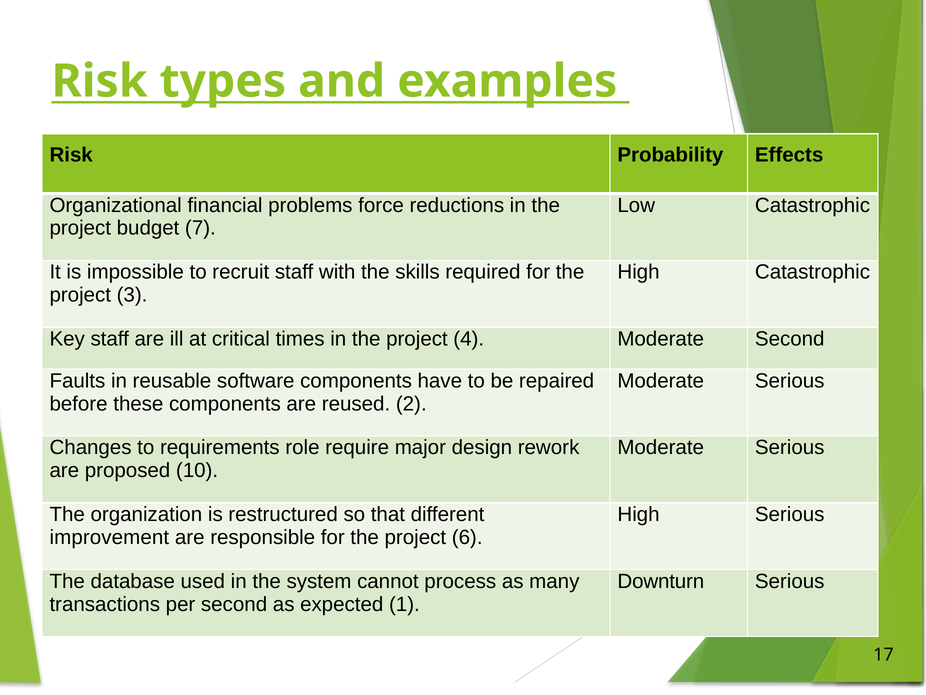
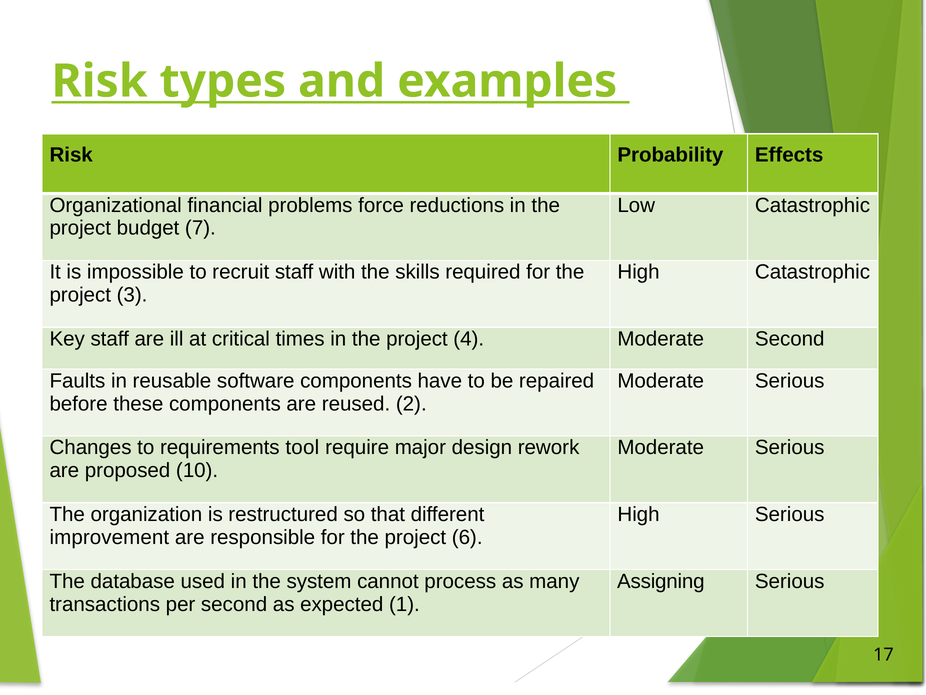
role: role -> tool
Downturn: Downturn -> Assigning
